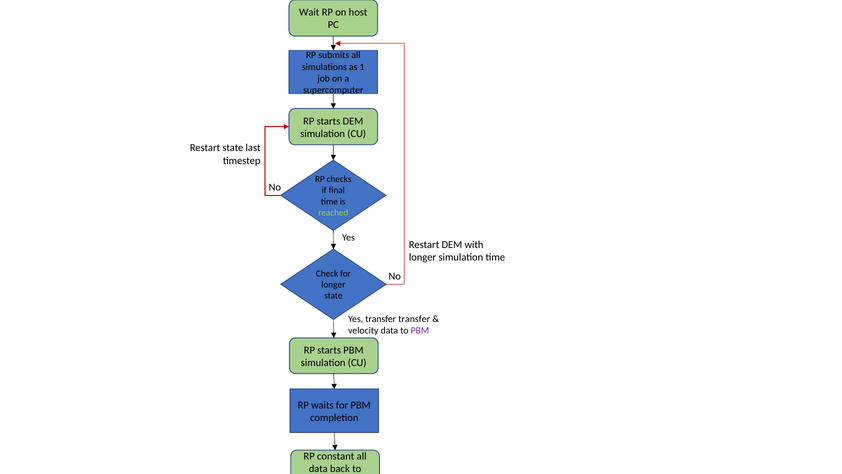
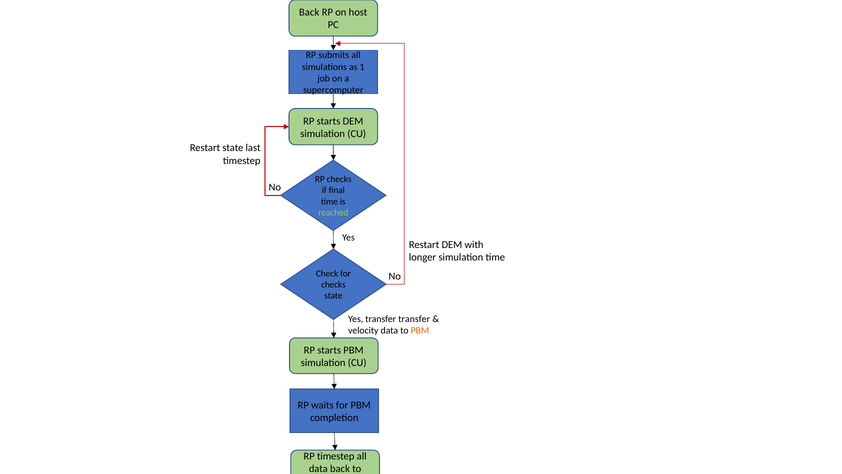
Wait at (309, 12): Wait -> Back
longer at (333, 285): longer -> checks
PBM at (420, 331) colour: purple -> orange
RP constant: constant -> timestep
